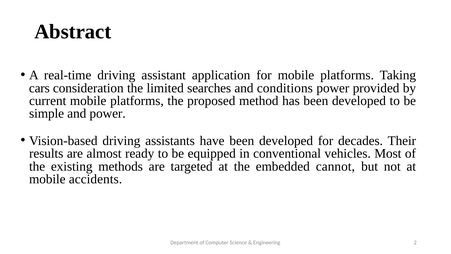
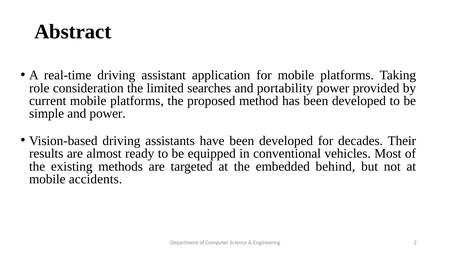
cars: cars -> role
conditions: conditions -> portability
cannot: cannot -> behind
